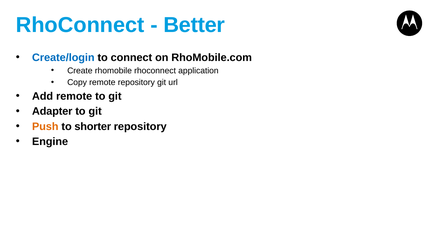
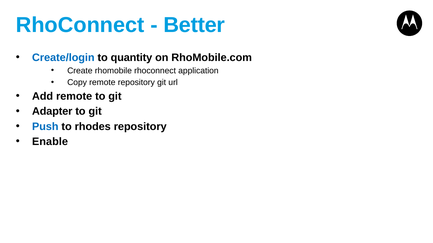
connect: connect -> quantity
Push colour: orange -> blue
shorter: shorter -> rhodes
Engine: Engine -> Enable
